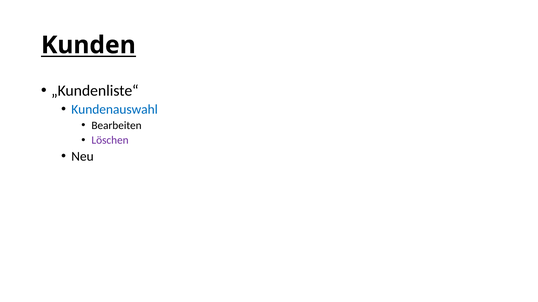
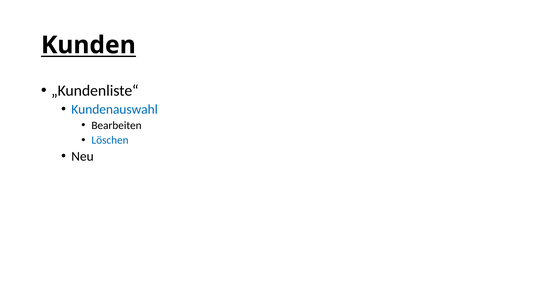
Löschen colour: purple -> blue
